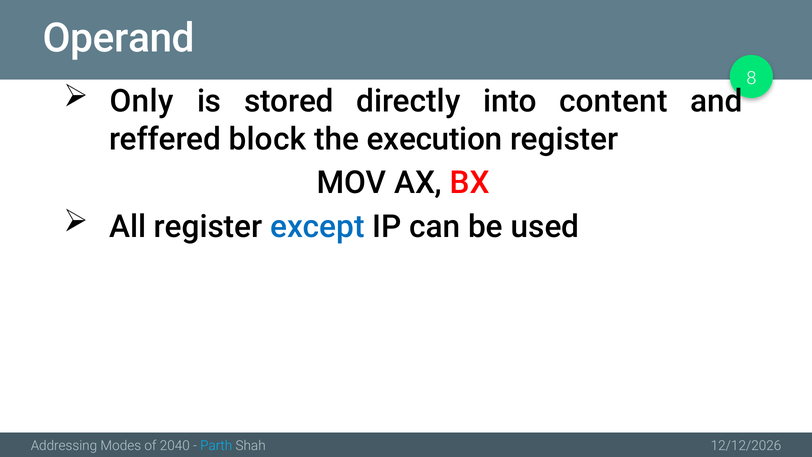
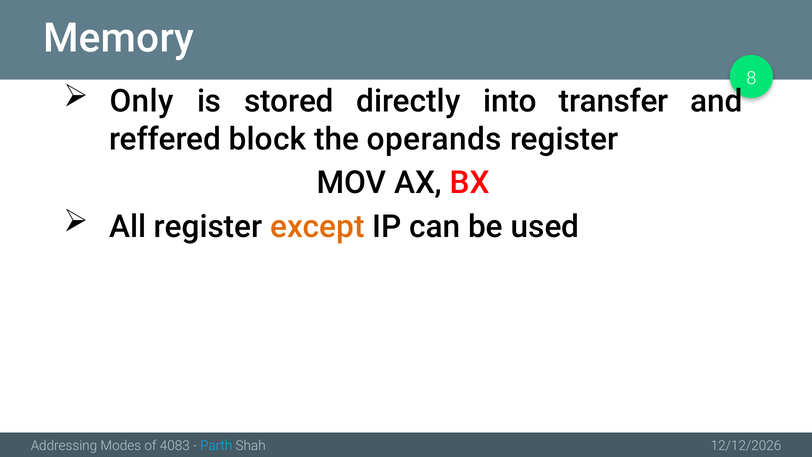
Operand: Operand -> Memory
content: content -> transfer
execution: execution -> operands
except colour: blue -> orange
2040: 2040 -> 4083
